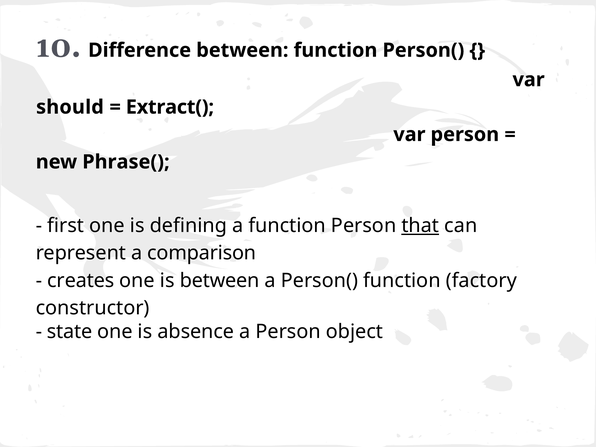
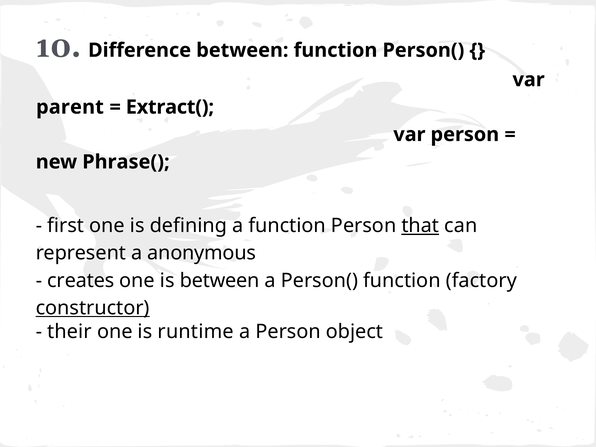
should: should -> parent
comparison: comparison -> anonymous
constructor underline: none -> present
state: state -> their
absence: absence -> runtime
